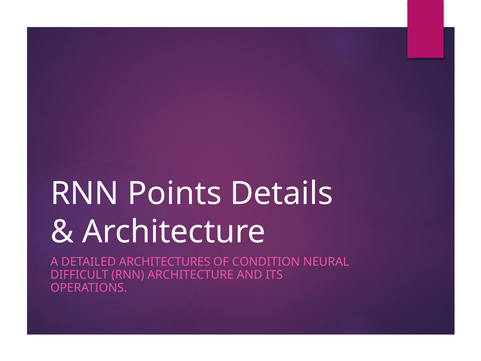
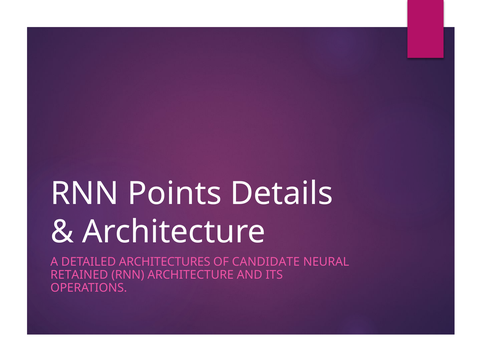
CONDITION: CONDITION -> CANDIDATE
DIFFICULT: DIFFICULT -> RETAINED
